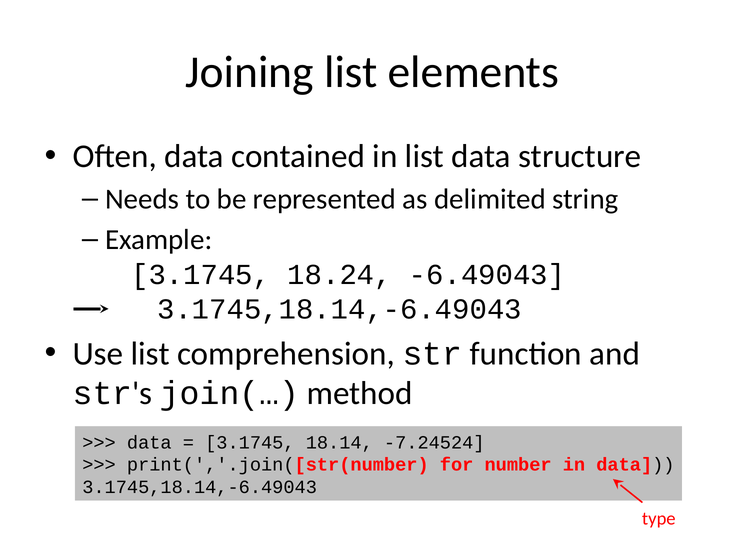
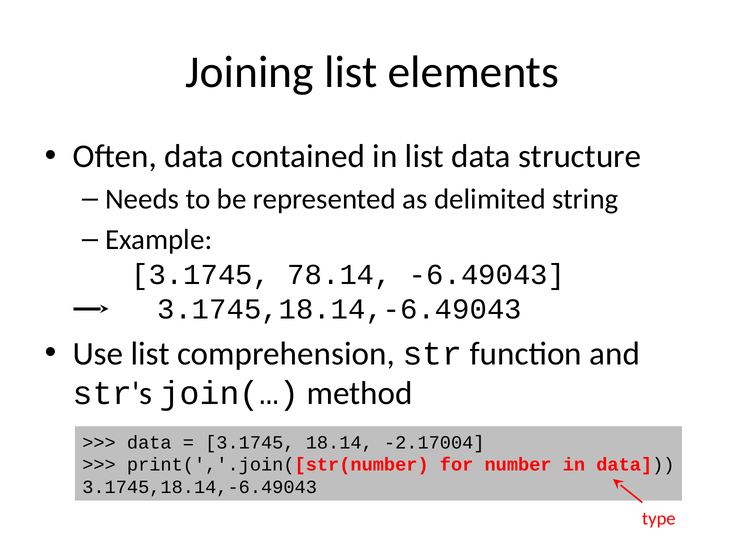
18.24: 18.24 -> 78.14
-7.24524: -7.24524 -> -2.17004
